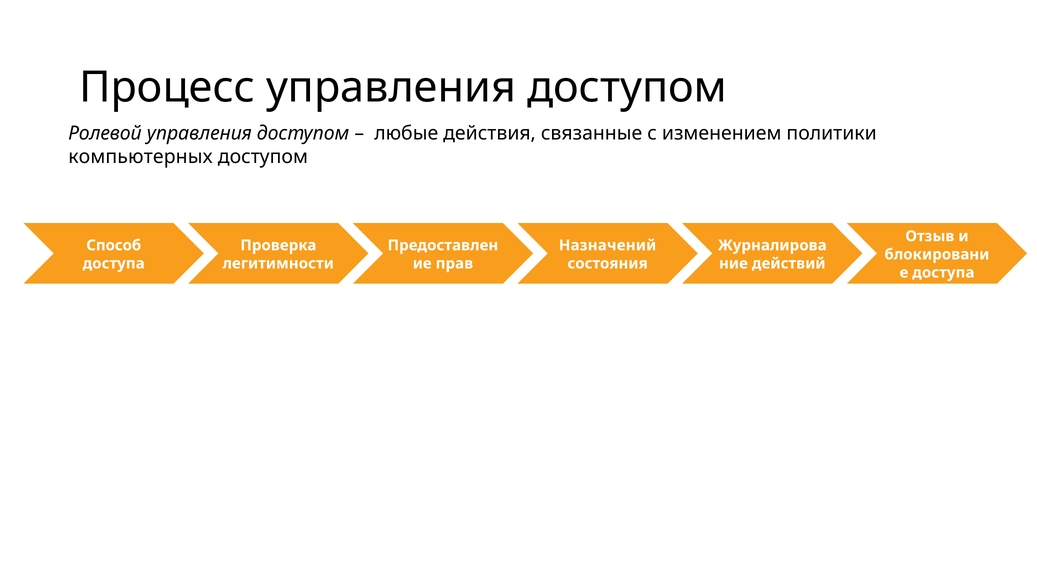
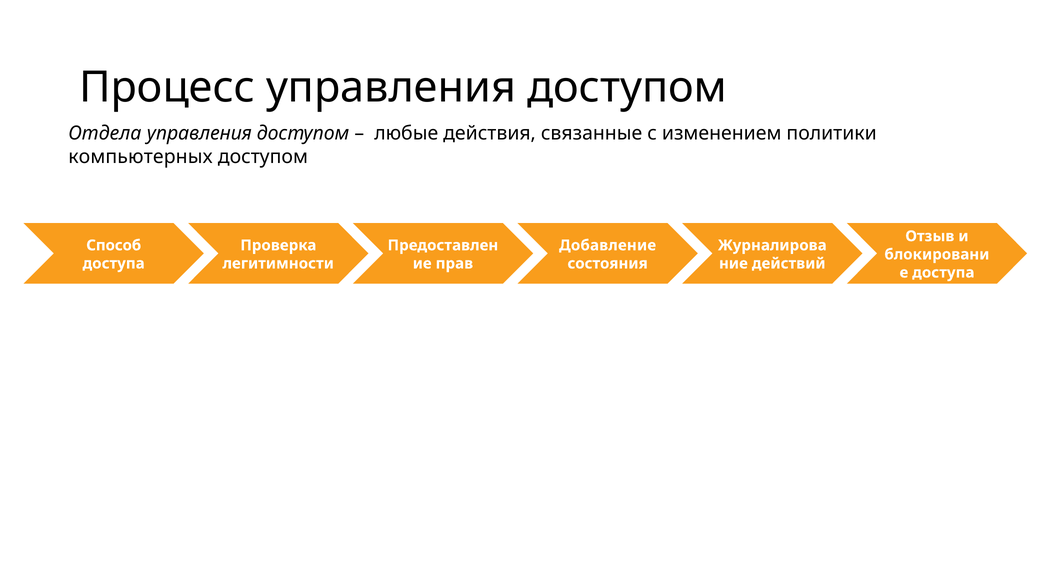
Ролевой: Ролевой -> Отдела
Назначений: Назначений -> Добавление
